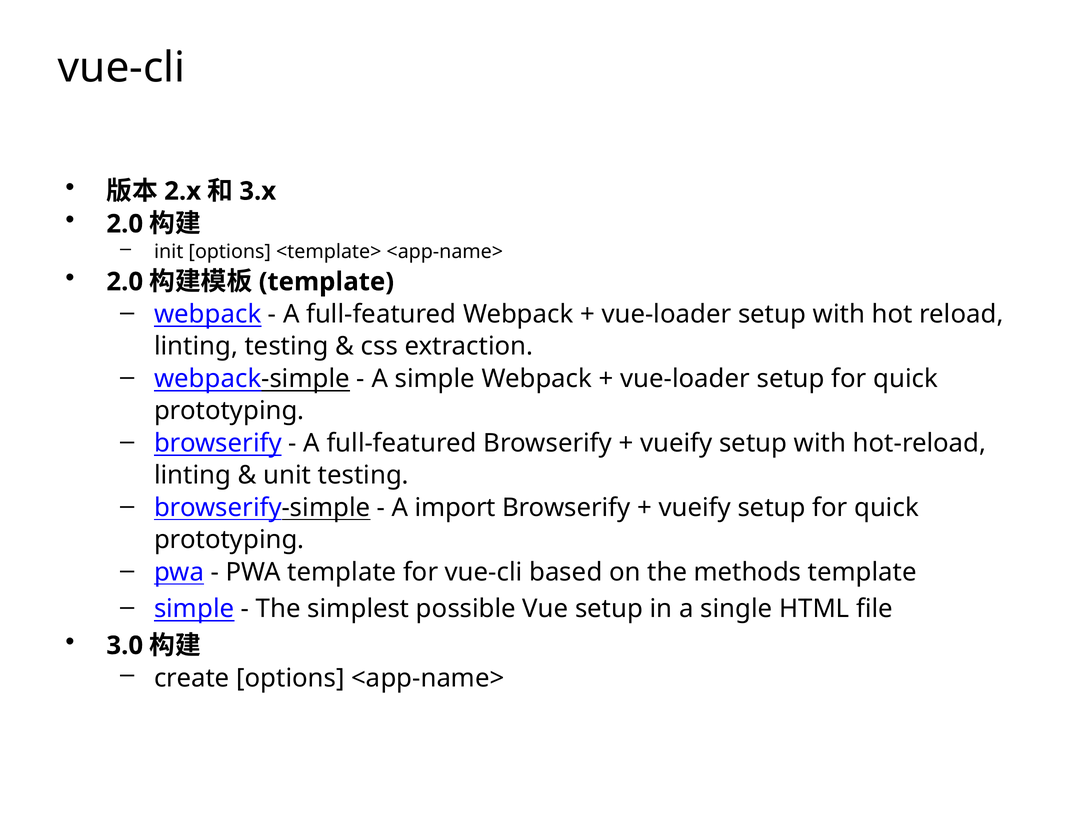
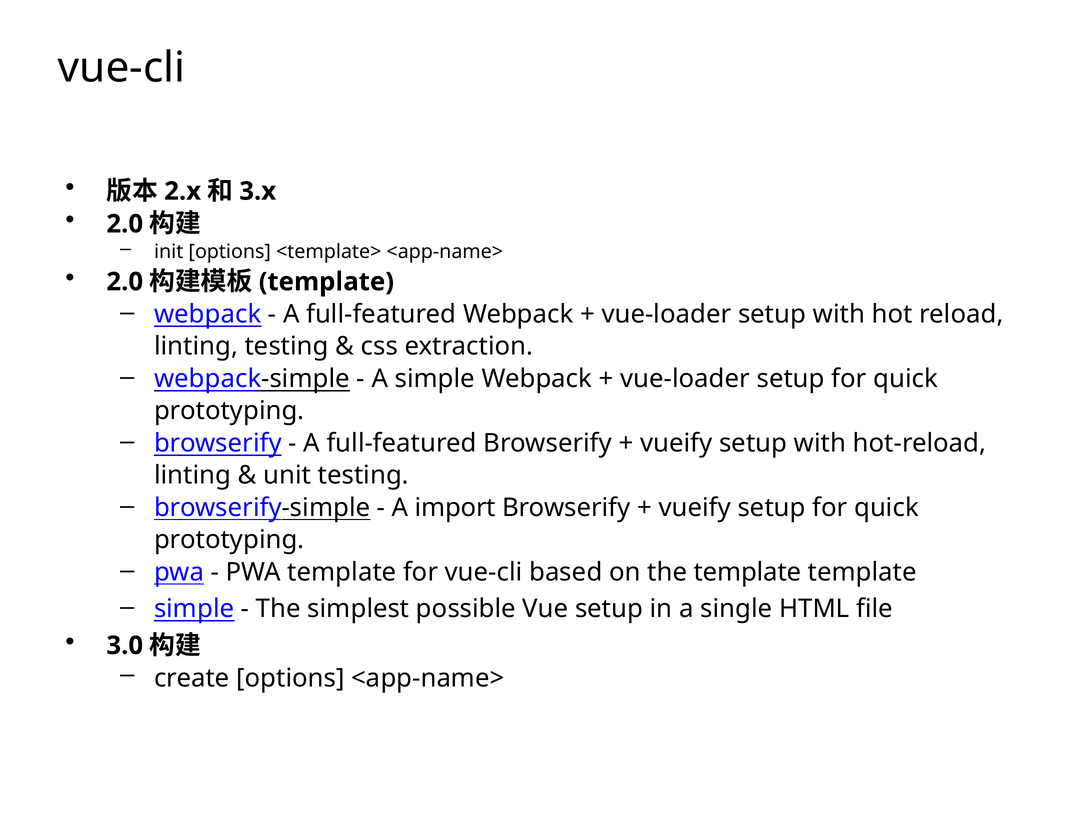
the methods: methods -> template
